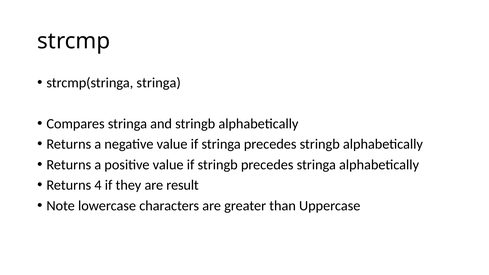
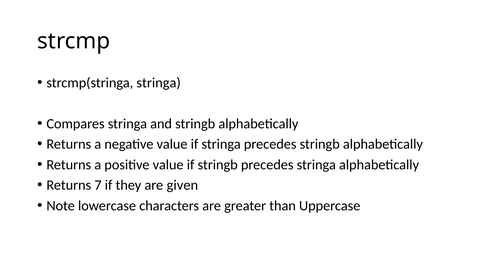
4: 4 -> 7
result: result -> given
